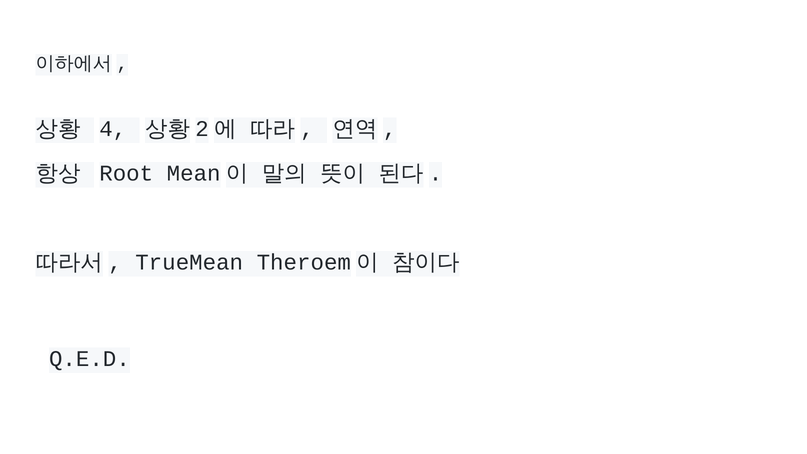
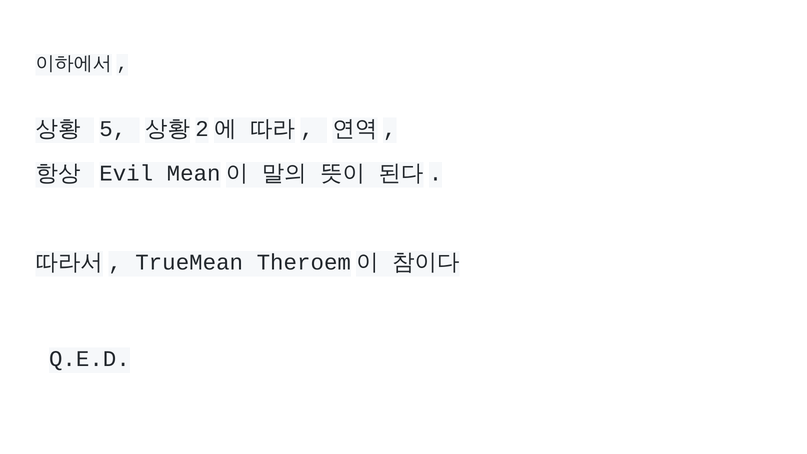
4: 4 -> 5
Root: Root -> Evil
